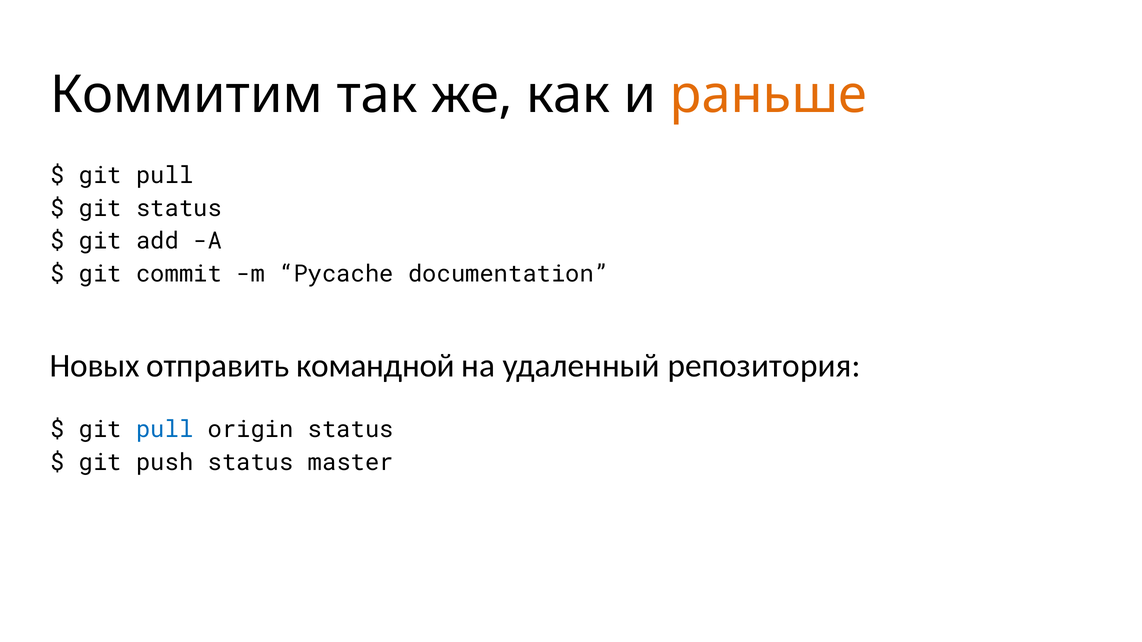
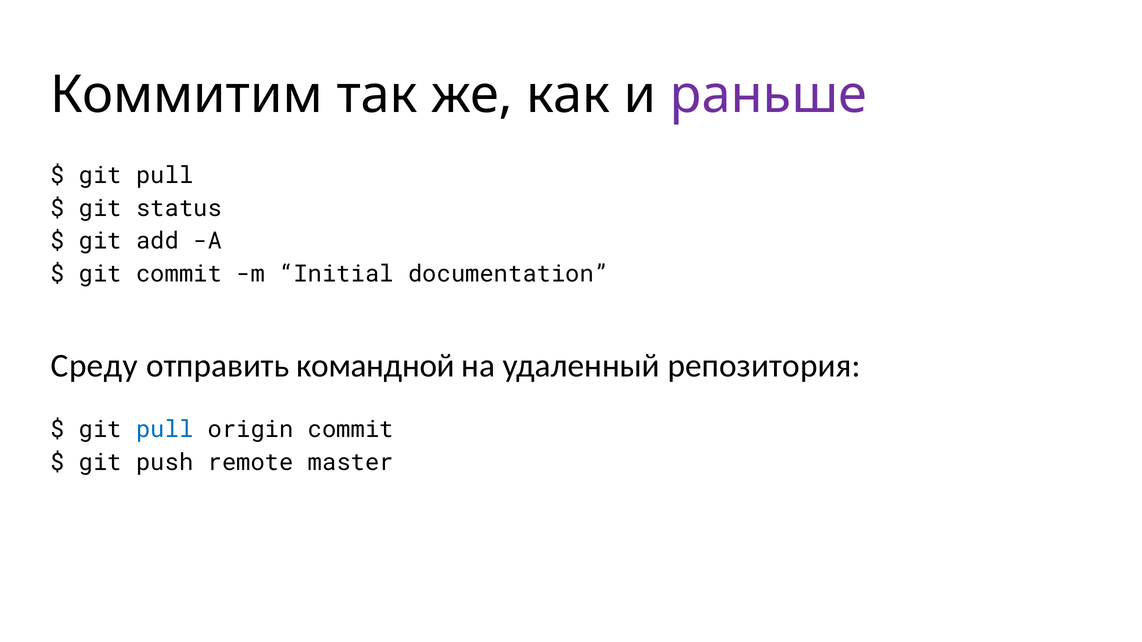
раньше colour: orange -> purple
Pycache: Pycache -> Initial
Новых: Новых -> Среду
origin status: status -> commit
push status: status -> remote
